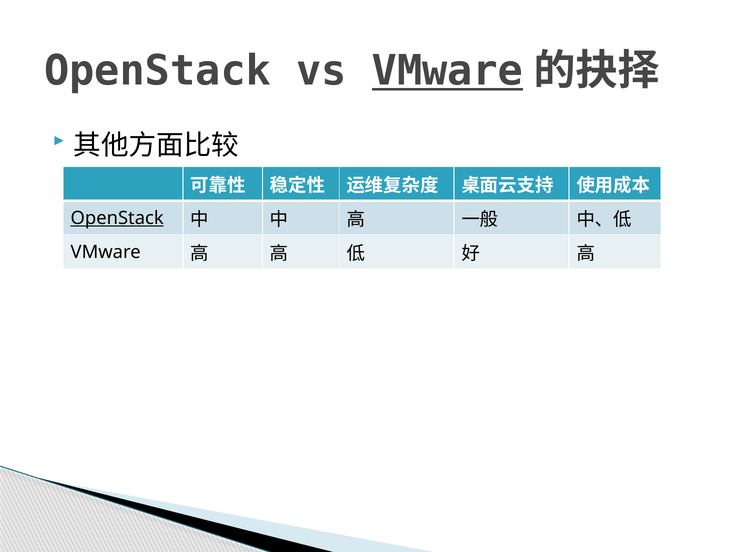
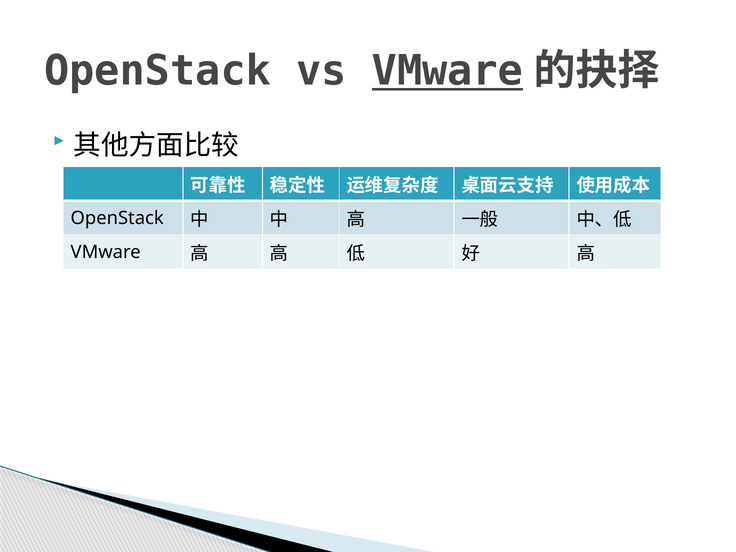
OpenStack at (117, 218) underline: present -> none
